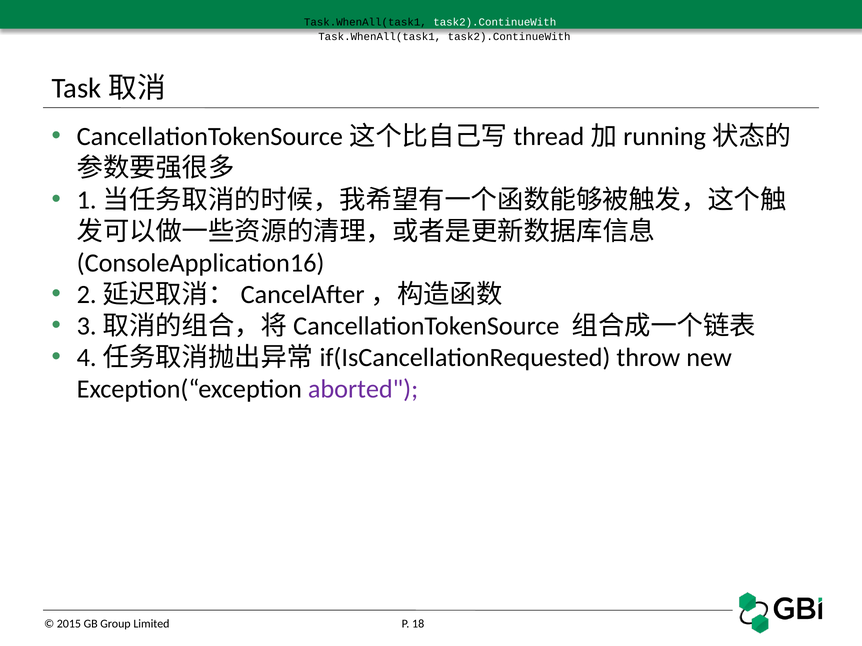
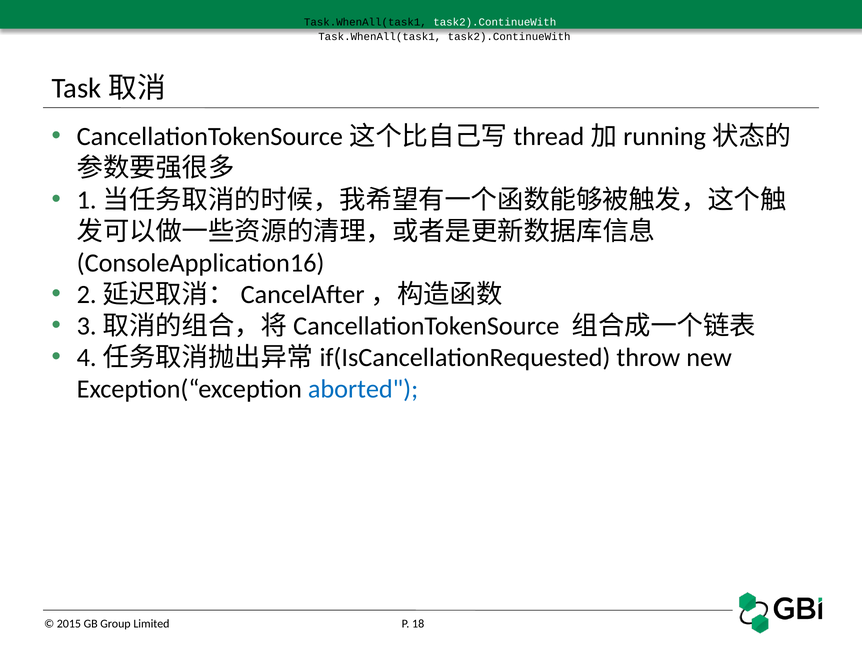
aborted colour: purple -> blue
